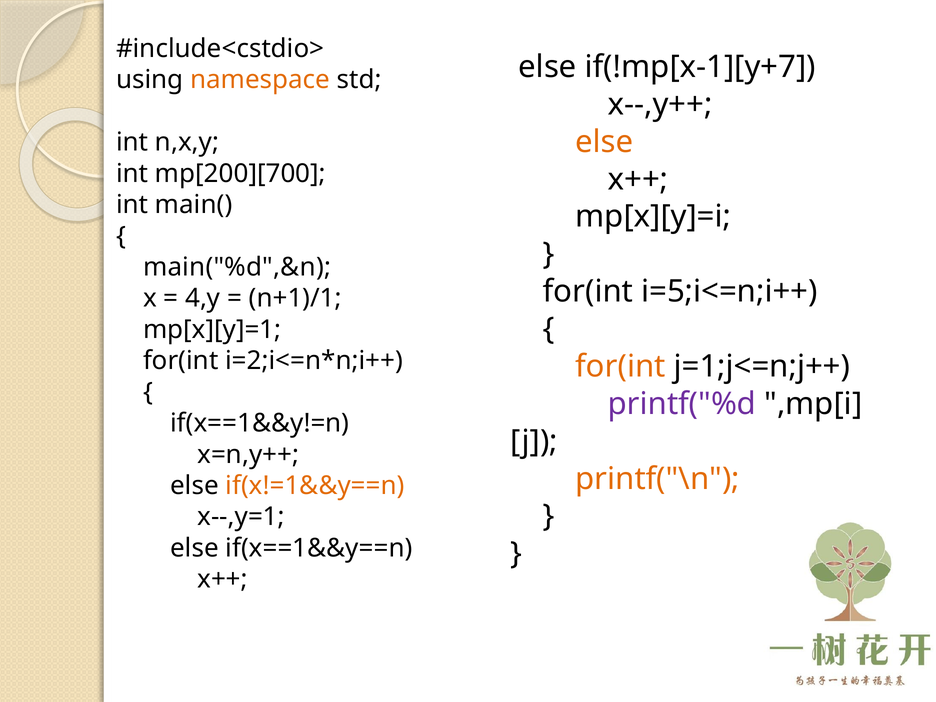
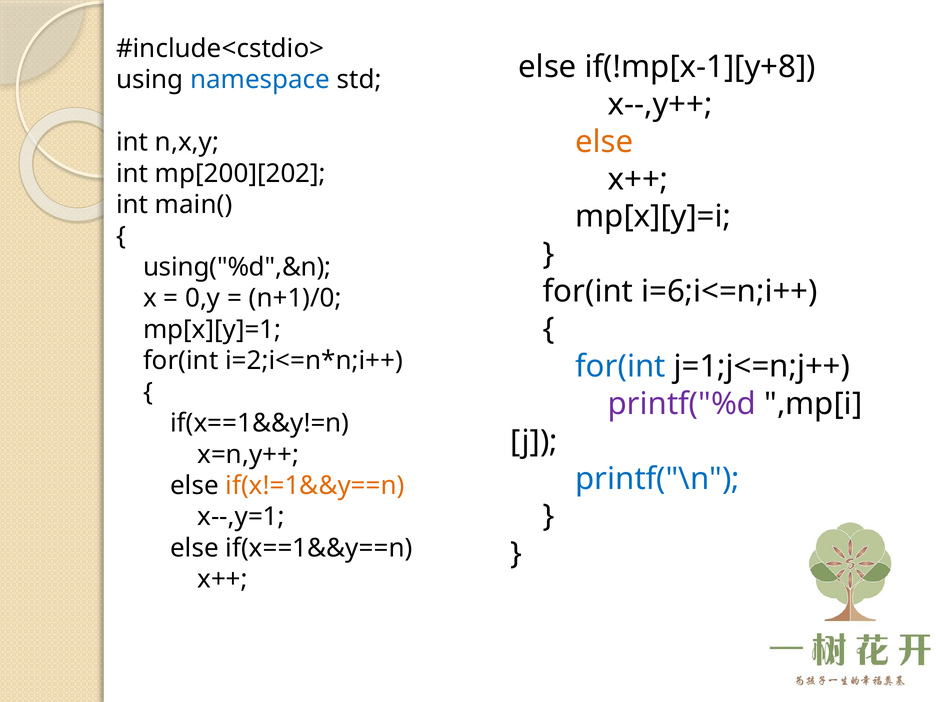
if(!mp[x-1][y+7: if(!mp[x-1][y+7 -> if(!mp[x-1][y+8
namespace colour: orange -> blue
mp[200][700: mp[200][700 -> mp[200][202
main("%d",&n: main("%d",&n -> using("%d",&n
i=5;i<=n;i++: i=5;i<=n;i++ -> i=6;i<=n;i++
4,y: 4,y -> 0,y
n+1)/1: n+1)/1 -> n+1)/0
for(int at (620, 366) colour: orange -> blue
printf("\n colour: orange -> blue
